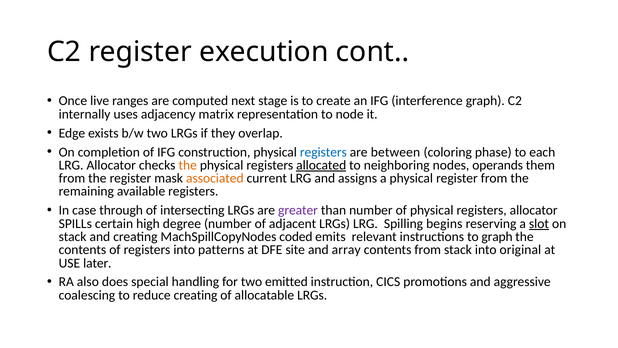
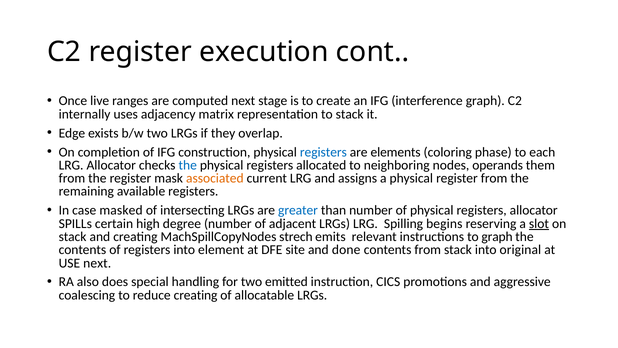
to node: node -> stack
between: between -> elements
the at (188, 165) colour: orange -> blue
allocated underline: present -> none
through: through -> masked
greater colour: purple -> blue
coded: coded -> strech
patterns: patterns -> element
array: array -> done
USE later: later -> next
